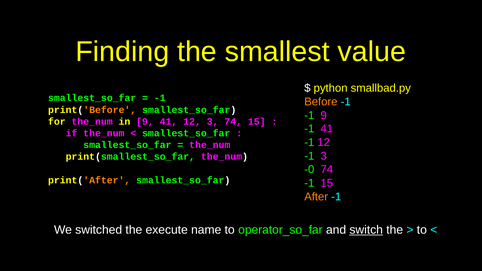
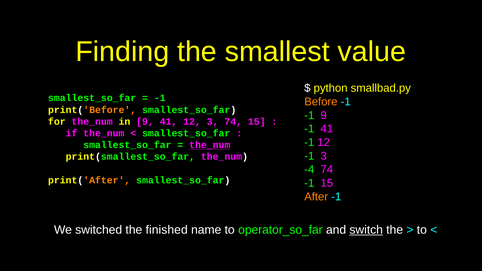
the_num at (210, 145) underline: none -> present
-0: -0 -> -4
execute: execute -> finished
